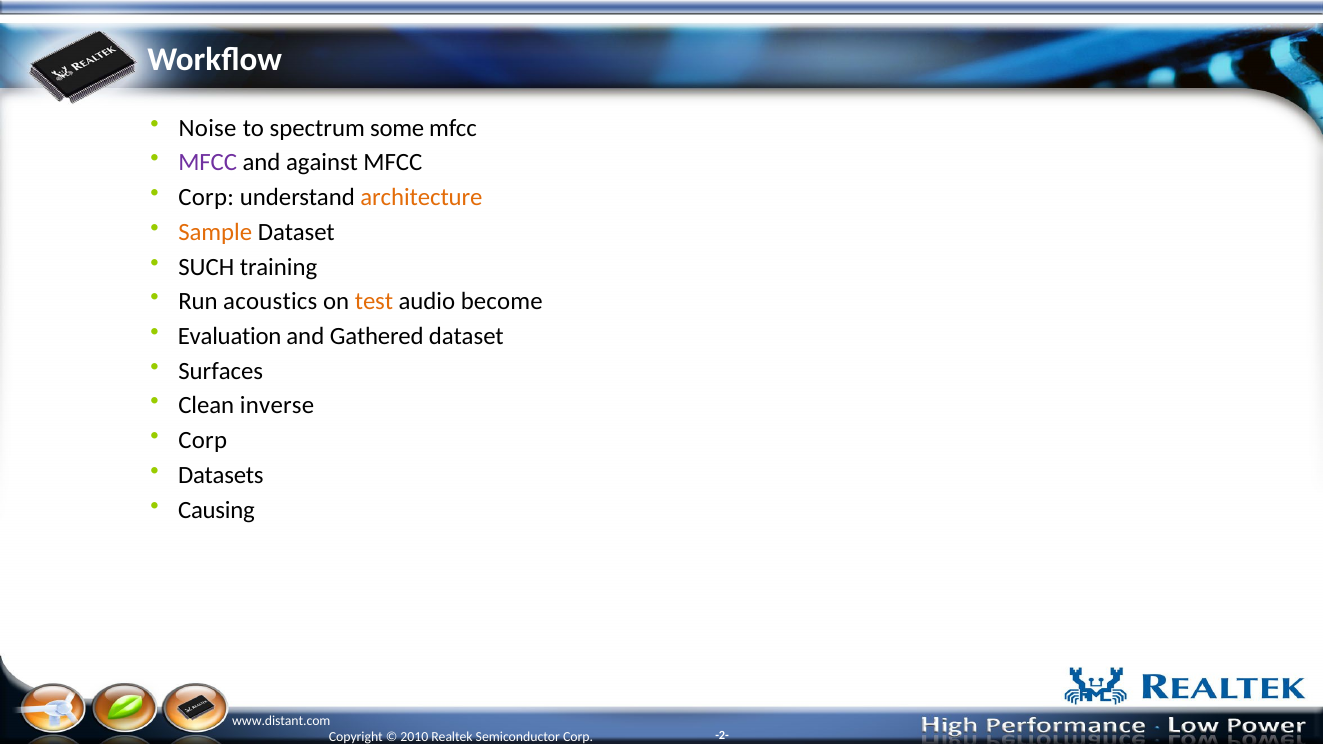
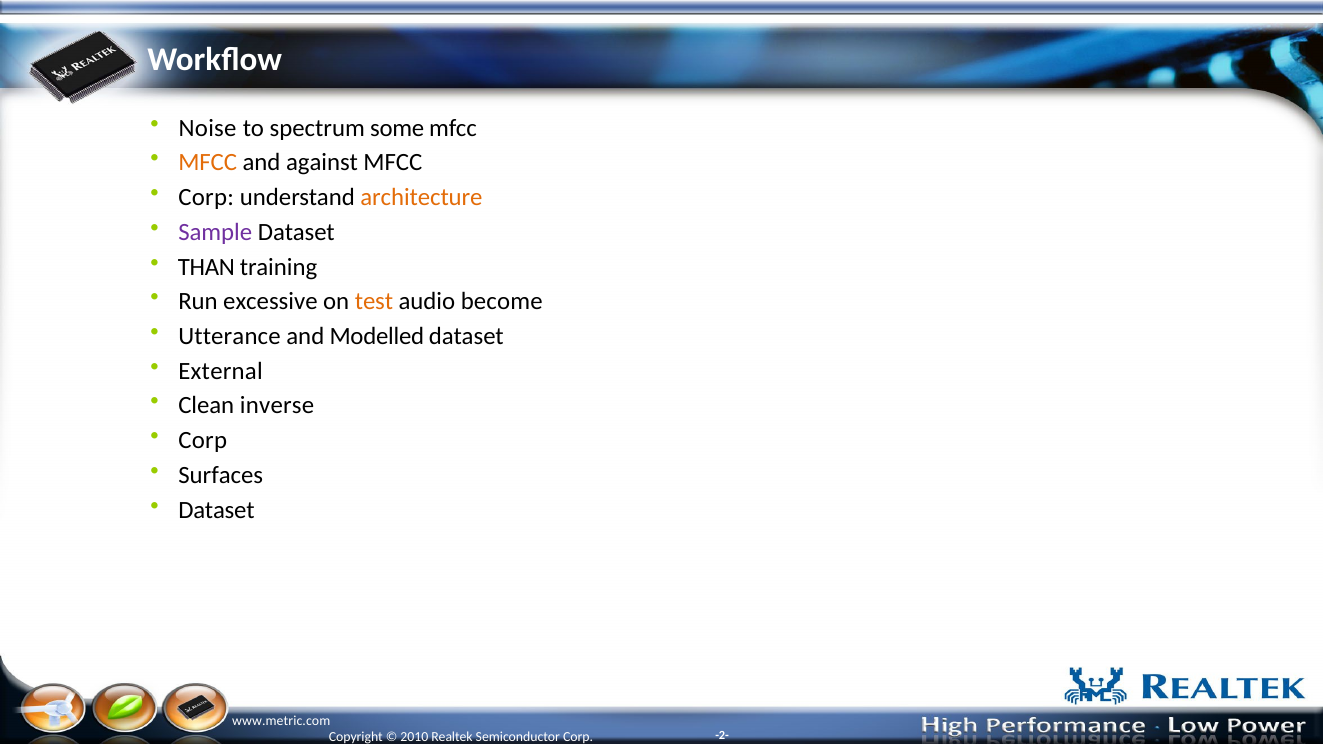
MFCC at (208, 163) colour: purple -> orange
Sample colour: orange -> purple
SUCH: SUCH -> THAN
acoustics: acoustics -> excessive
Evaluation: Evaluation -> Utterance
Gathered: Gathered -> Modelled
Surfaces: Surfaces -> External
Datasets: Datasets -> Surfaces
Causing at (216, 510): Causing -> Dataset
www.distant.com: www.distant.com -> www.metric.com
